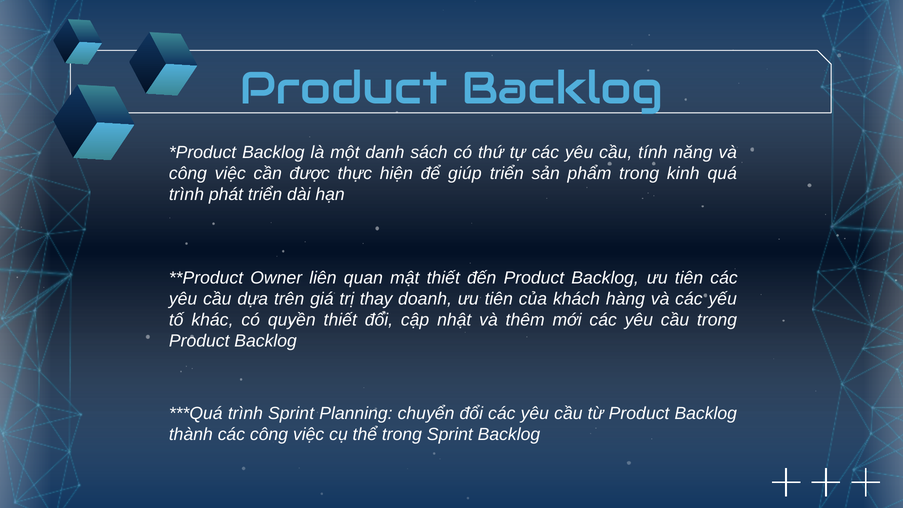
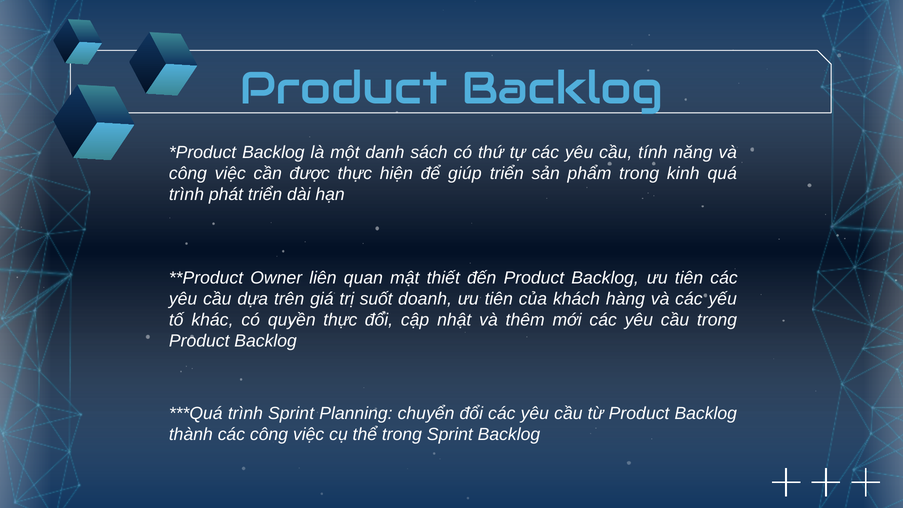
thay: thay -> suốt
quyền thiết: thiết -> thực
